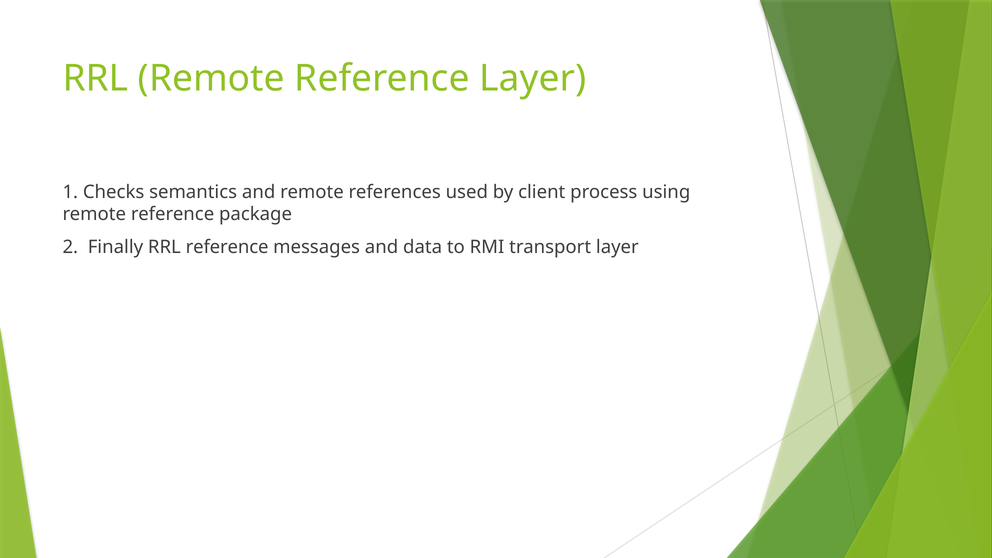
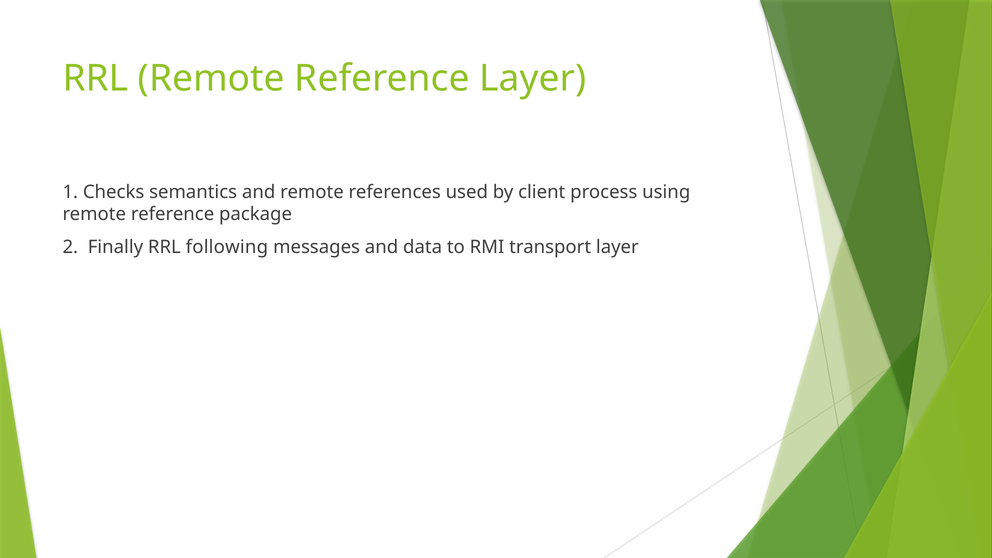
RRL reference: reference -> following
